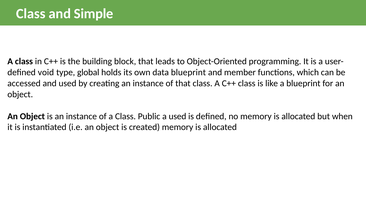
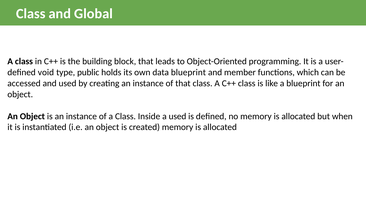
Simple: Simple -> Global
global: global -> public
Public: Public -> Inside
